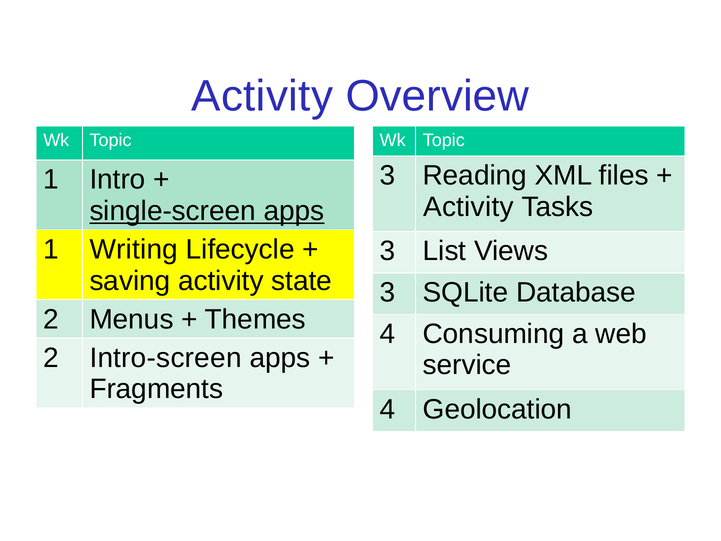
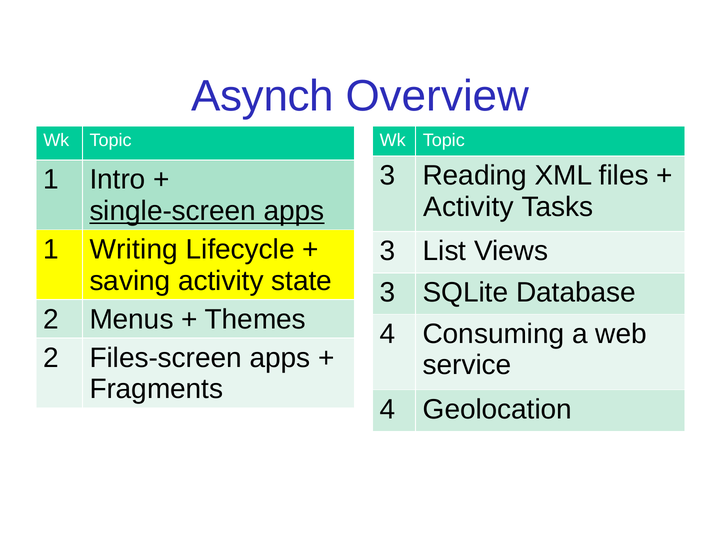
Activity at (262, 96): Activity -> Asynch
Intro-screen: Intro-screen -> Files-screen
